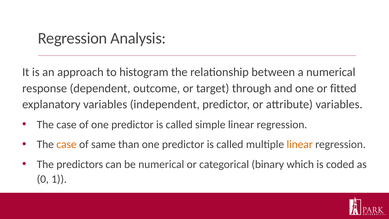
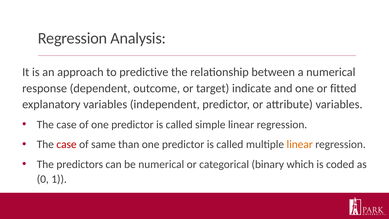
histogram: histogram -> predictive
through: through -> indicate
case at (67, 144) colour: orange -> red
